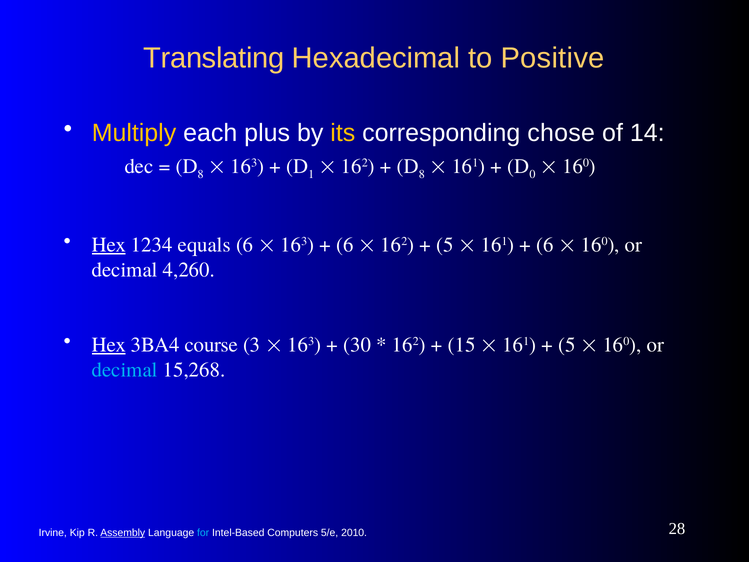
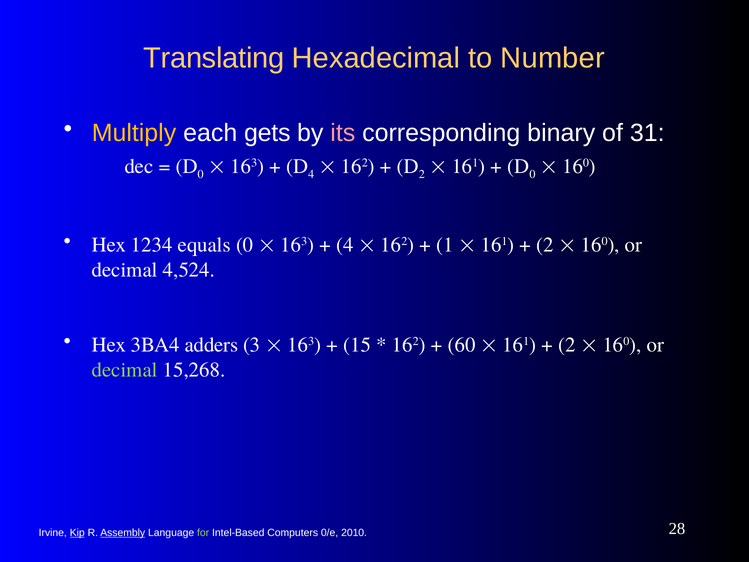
Positive: Positive -> Number
plus: plus -> gets
its colour: yellow -> pink
chose: chose -> binary
14: 14 -> 31
8 at (201, 174): 8 -> 0
1 at (311, 174): 1 -> 4
8 at (422, 174): 8 -> 2
Hex at (109, 245) underline: present -> none
equals 6: 6 -> 0
6 at (345, 245): 6 -> 4
5 at (445, 245): 5 -> 1
6 at (545, 245): 6 -> 2
4,260: 4,260 -> 4,524
Hex at (109, 345) underline: present -> none
course: course -> adders
30: 30 -> 15
15: 15 -> 60
5 at (567, 345): 5 -> 2
decimal at (125, 370) colour: light blue -> light green
Kip underline: none -> present
for colour: light blue -> light green
5/e: 5/e -> 0/e
